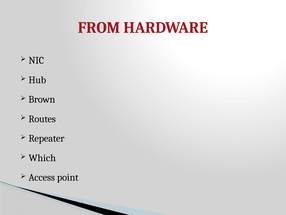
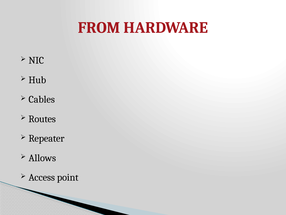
Brown: Brown -> Cables
Which: Which -> Allows
